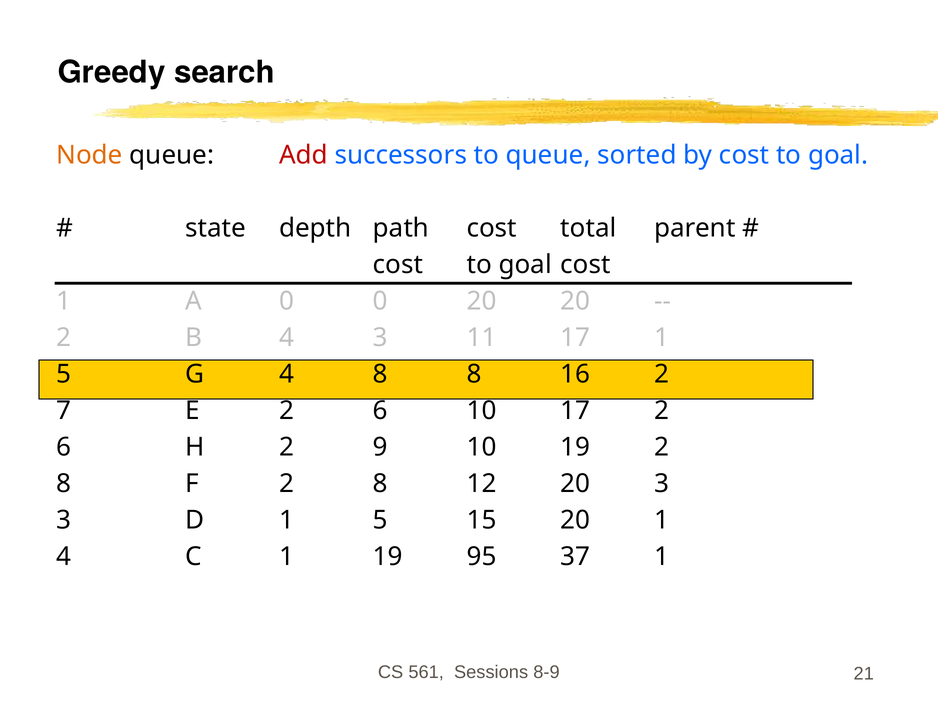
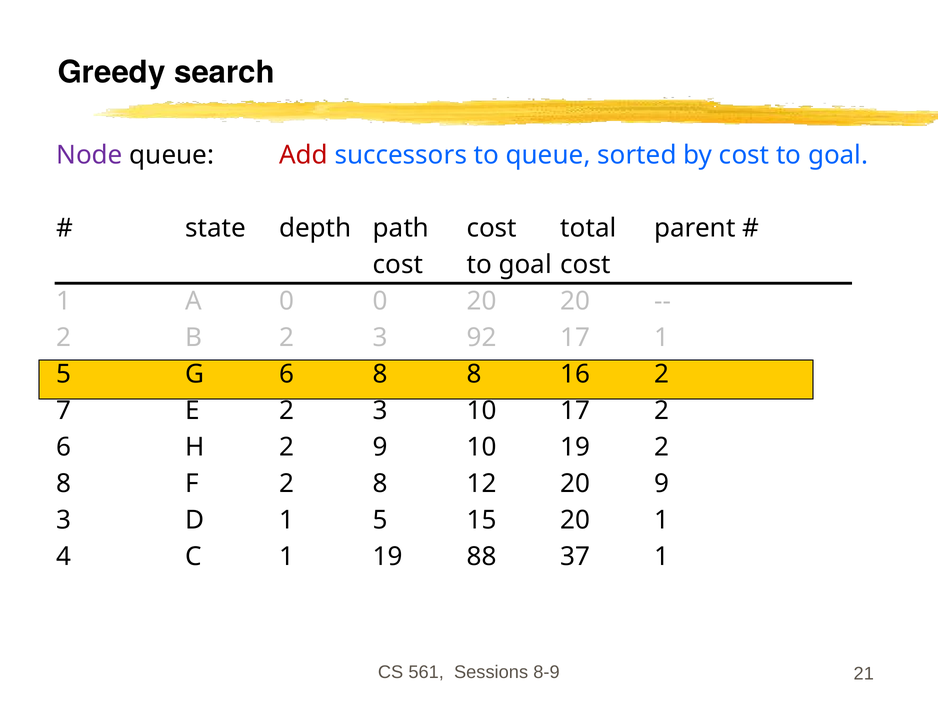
Node colour: orange -> purple
B 4: 4 -> 2
11: 11 -> 92
G 4: 4 -> 6
E 2 6: 6 -> 3
20 3: 3 -> 9
95: 95 -> 88
